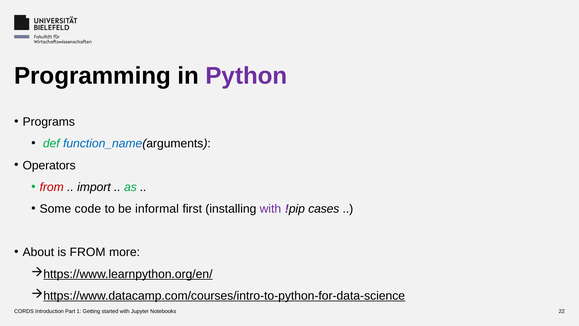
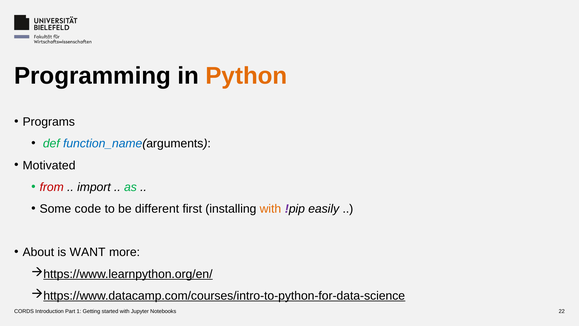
Python colour: purple -> orange
Operators: Operators -> Motivated
informal: informal -> different
with at (270, 209) colour: purple -> orange
cases: cases -> easily
is FROM: FROM -> WANT
